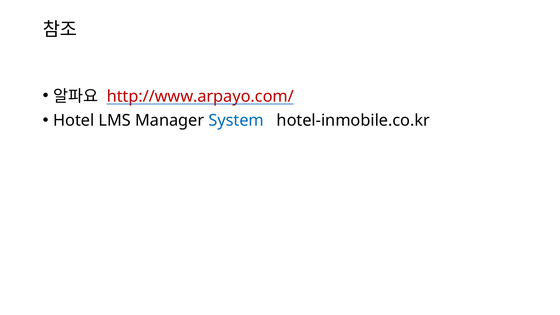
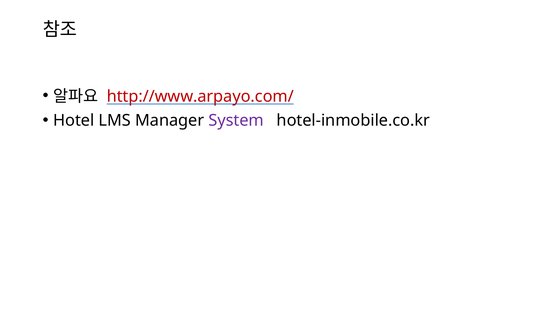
System colour: blue -> purple
